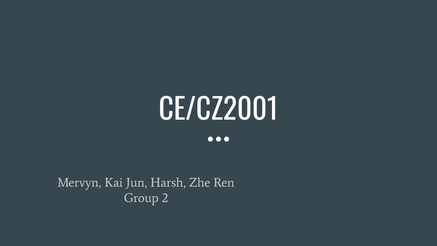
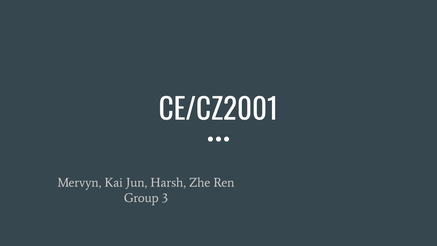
2: 2 -> 3
